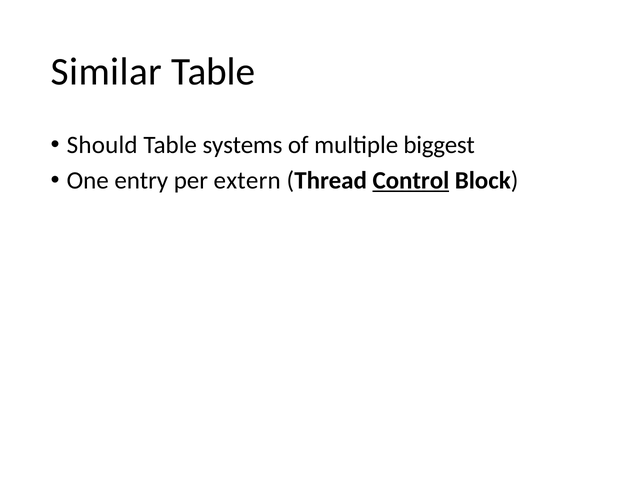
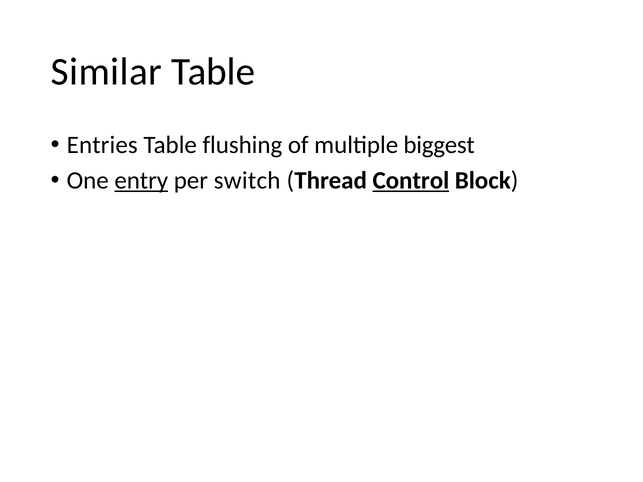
Should: Should -> Entries
systems: systems -> flushing
entry underline: none -> present
extern: extern -> switch
